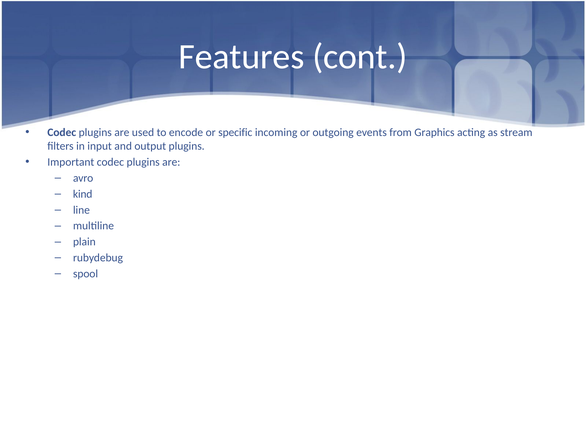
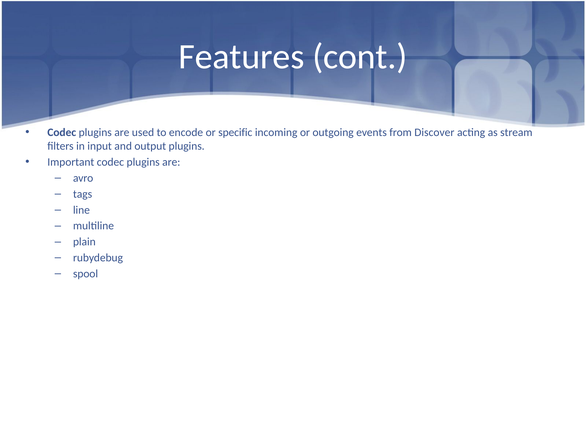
Graphics: Graphics -> Discover
kind: kind -> tags
